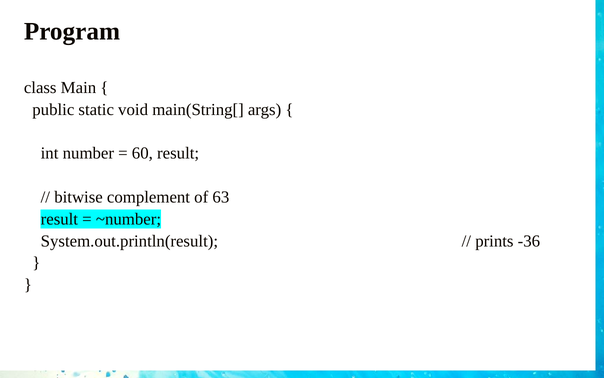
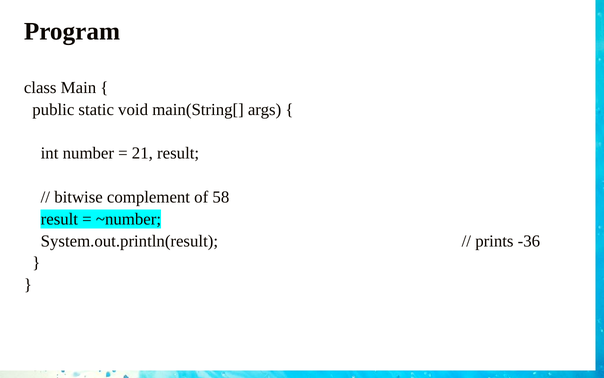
60: 60 -> 21
63: 63 -> 58
